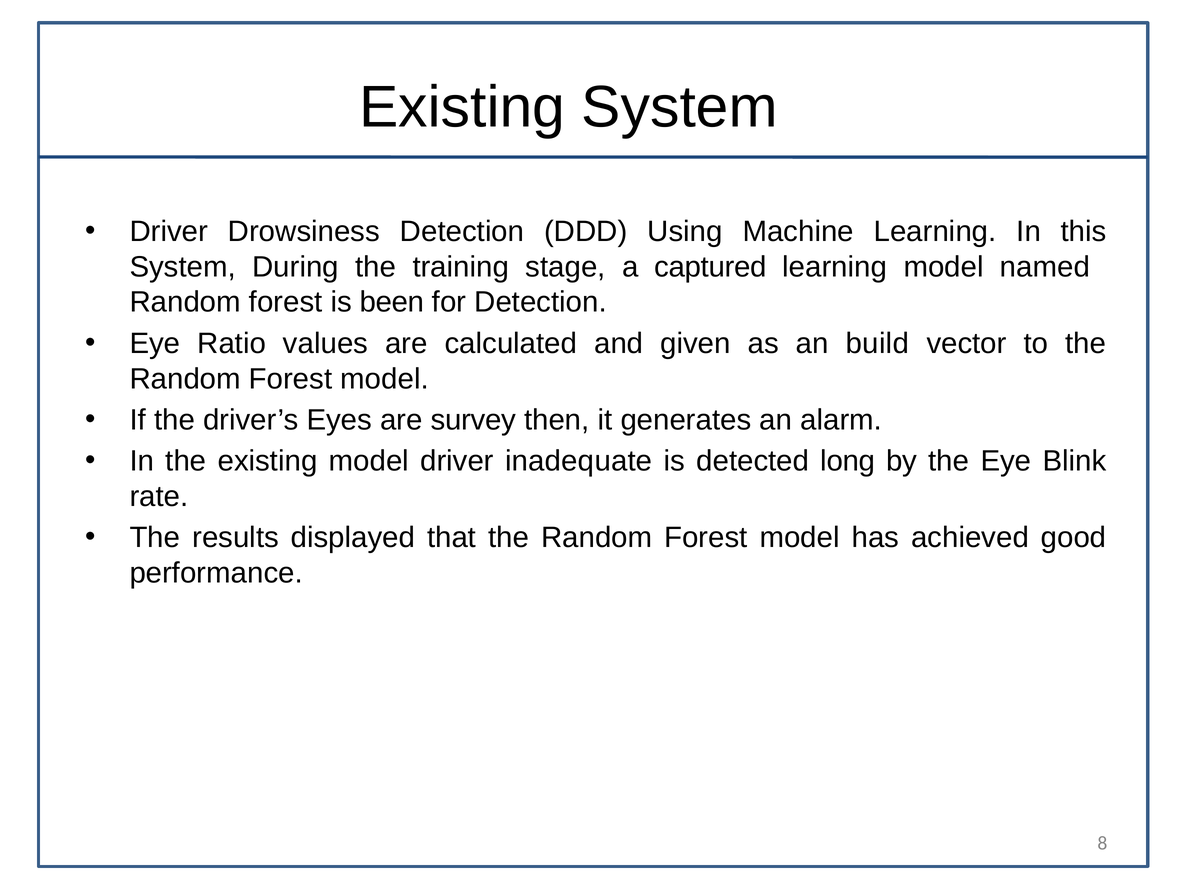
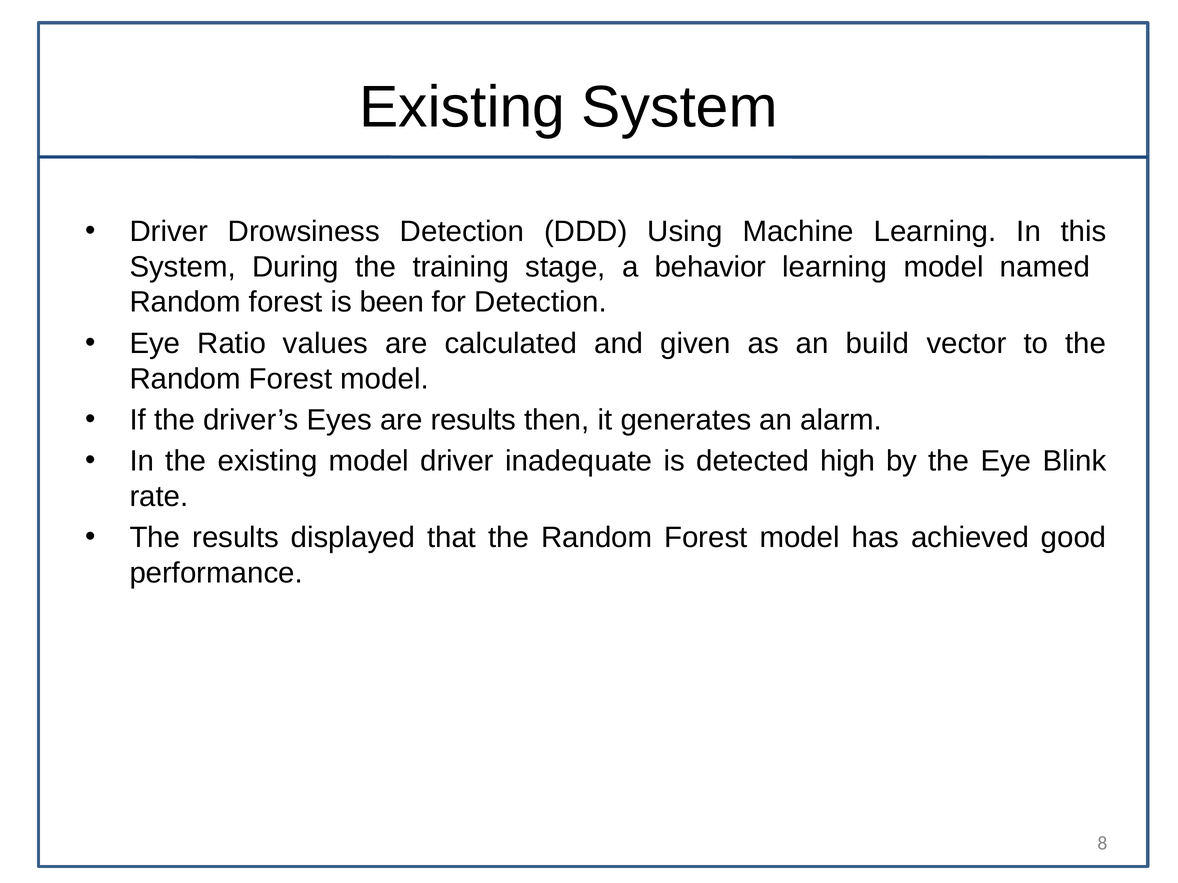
captured: captured -> behavior
are survey: survey -> results
long: long -> high
